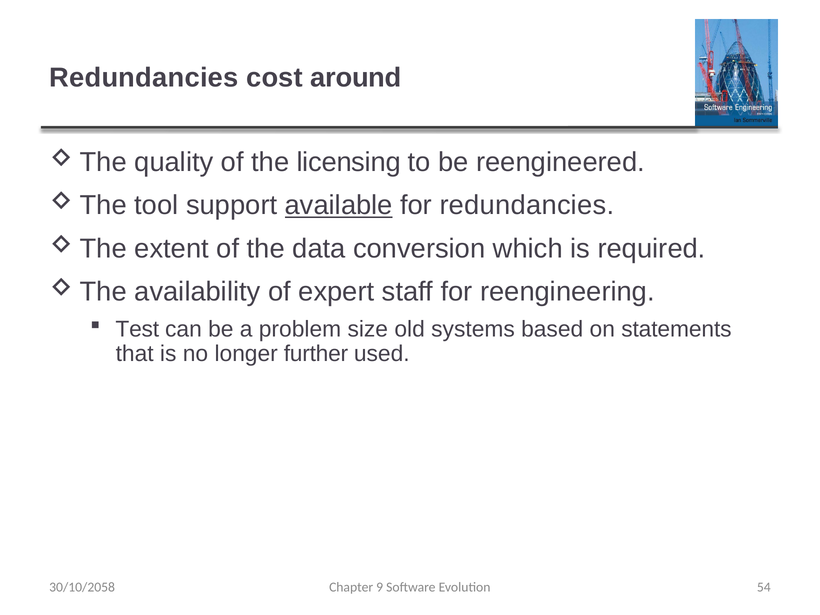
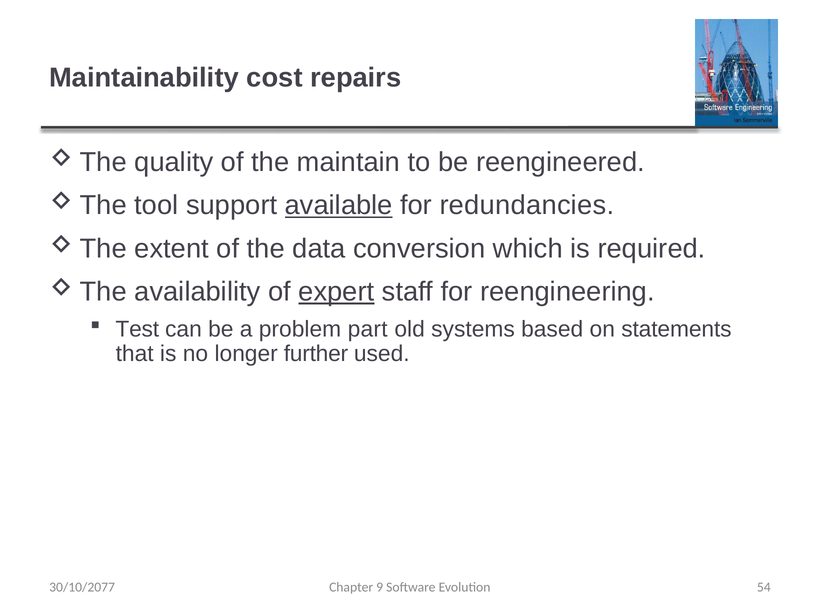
Redundancies at (144, 78): Redundancies -> Maintainability
around: around -> repairs
licensing: licensing -> maintain
expert underline: none -> present
size: size -> part
30/10/2058: 30/10/2058 -> 30/10/2077
